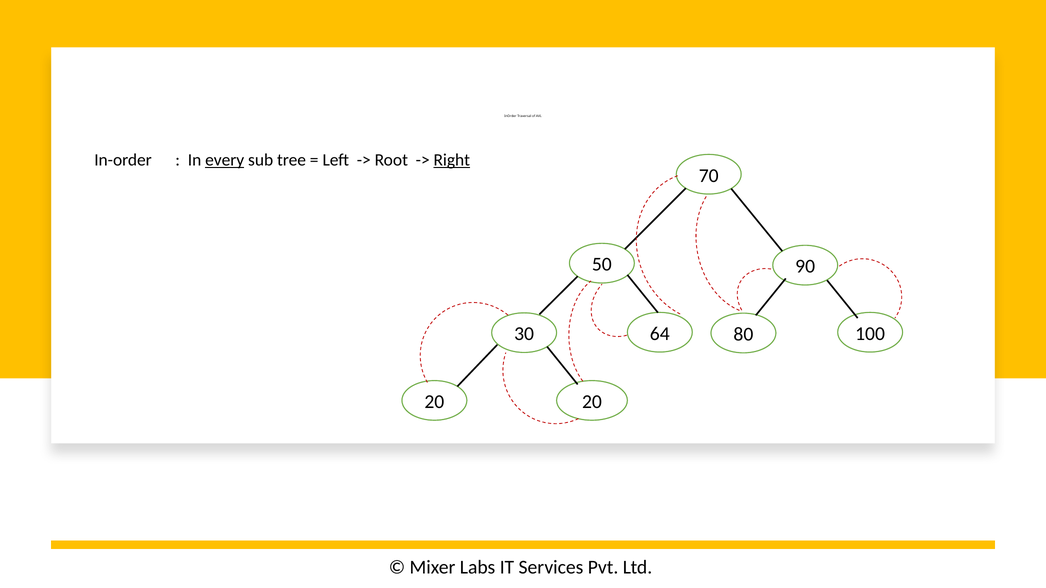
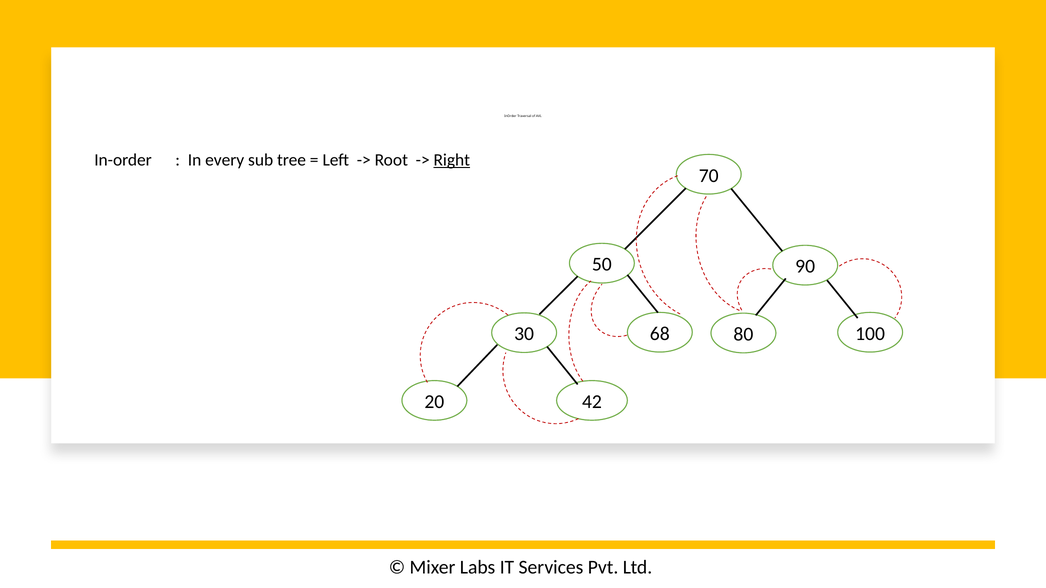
every underline: present -> none
64: 64 -> 68
20 20: 20 -> 42
